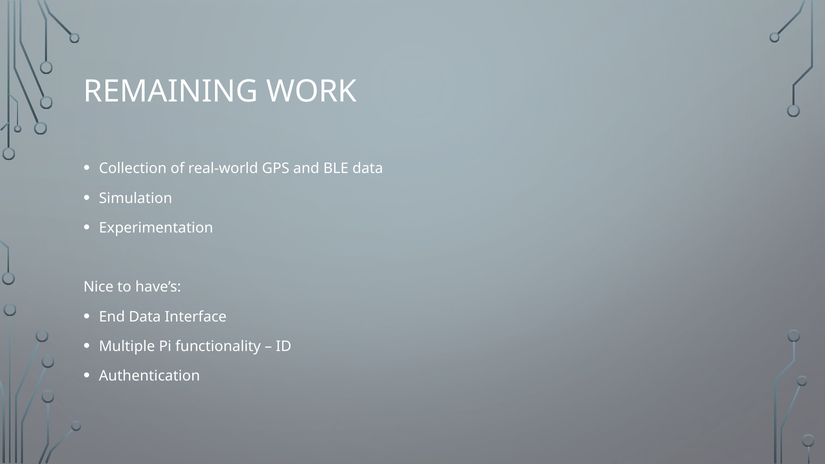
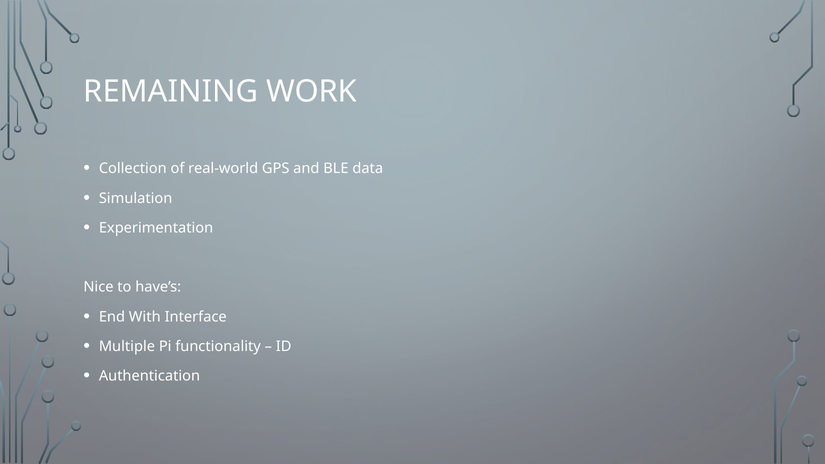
End Data: Data -> With
